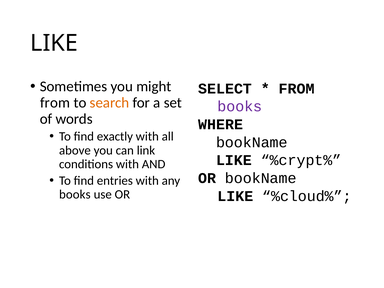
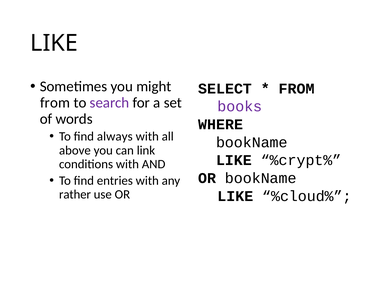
search colour: orange -> purple
exactly: exactly -> always
books at (75, 194): books -> rather
